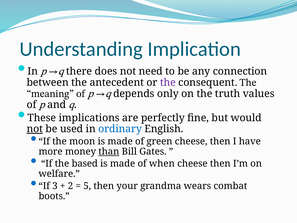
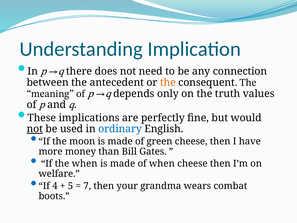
the at (168, 82) colour: purple -> orange
than underline: present -> none
the based: based -> when
3: 3 -> 4
2: 2 -> 5
5: 5 -> 7
